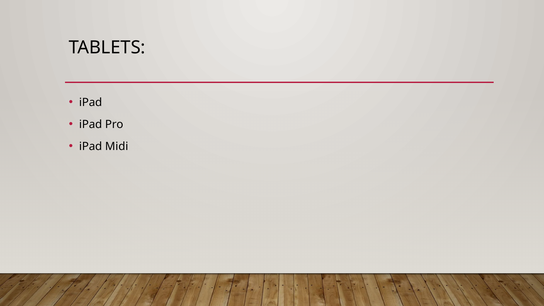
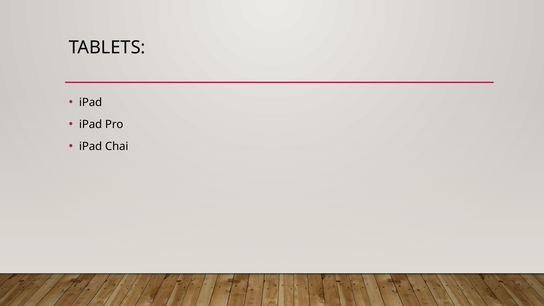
Midi: Midi -> Chai
